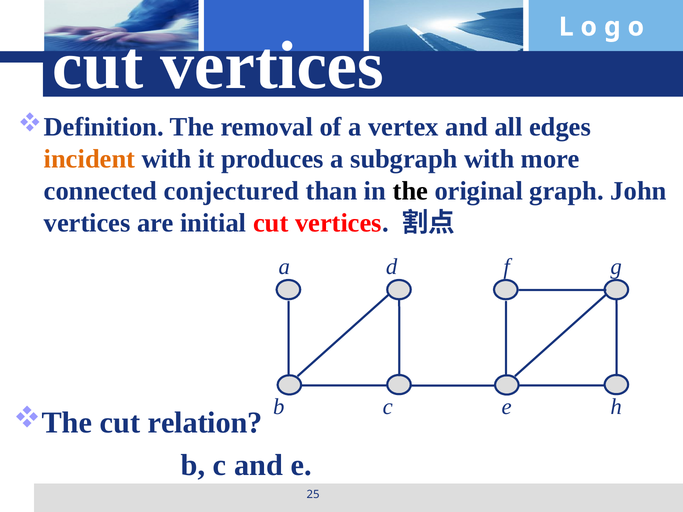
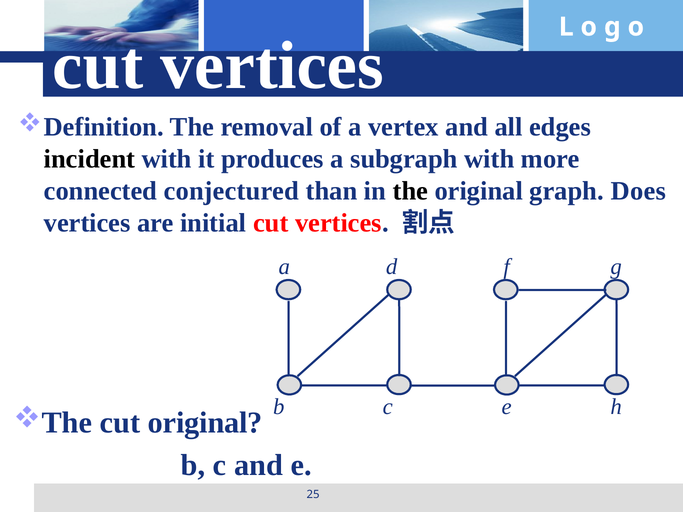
incident colour: orange -> black
John: John -> Does
cut relation: relation -> original
